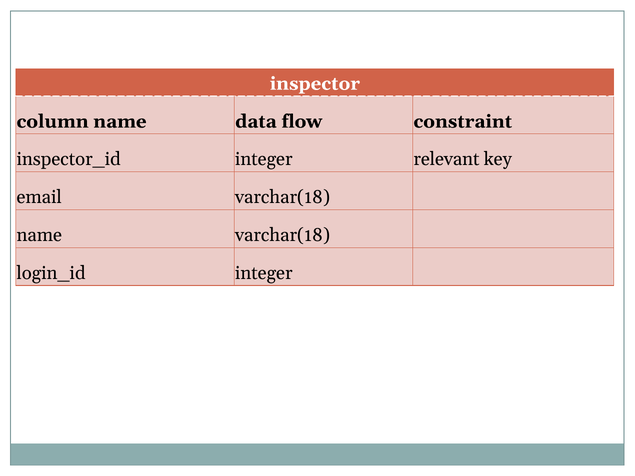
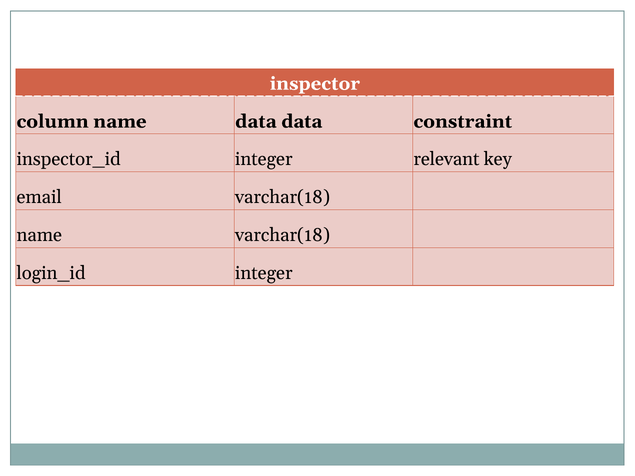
data flow: flow -> data
